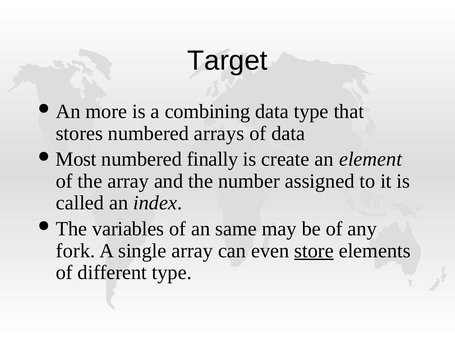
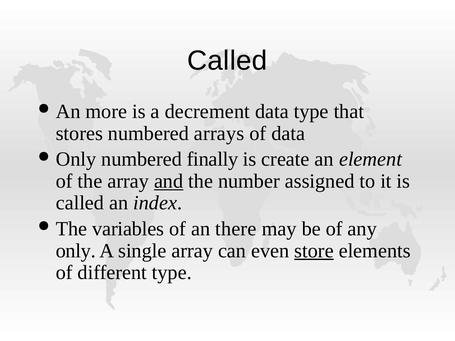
Target at (227, 61): Target -> Called
combining: combining -> decrement
Most at (76, 159): Most -> Only
and underline: none -> present
same: same -> there
fork at (76, 251): fork -> only
